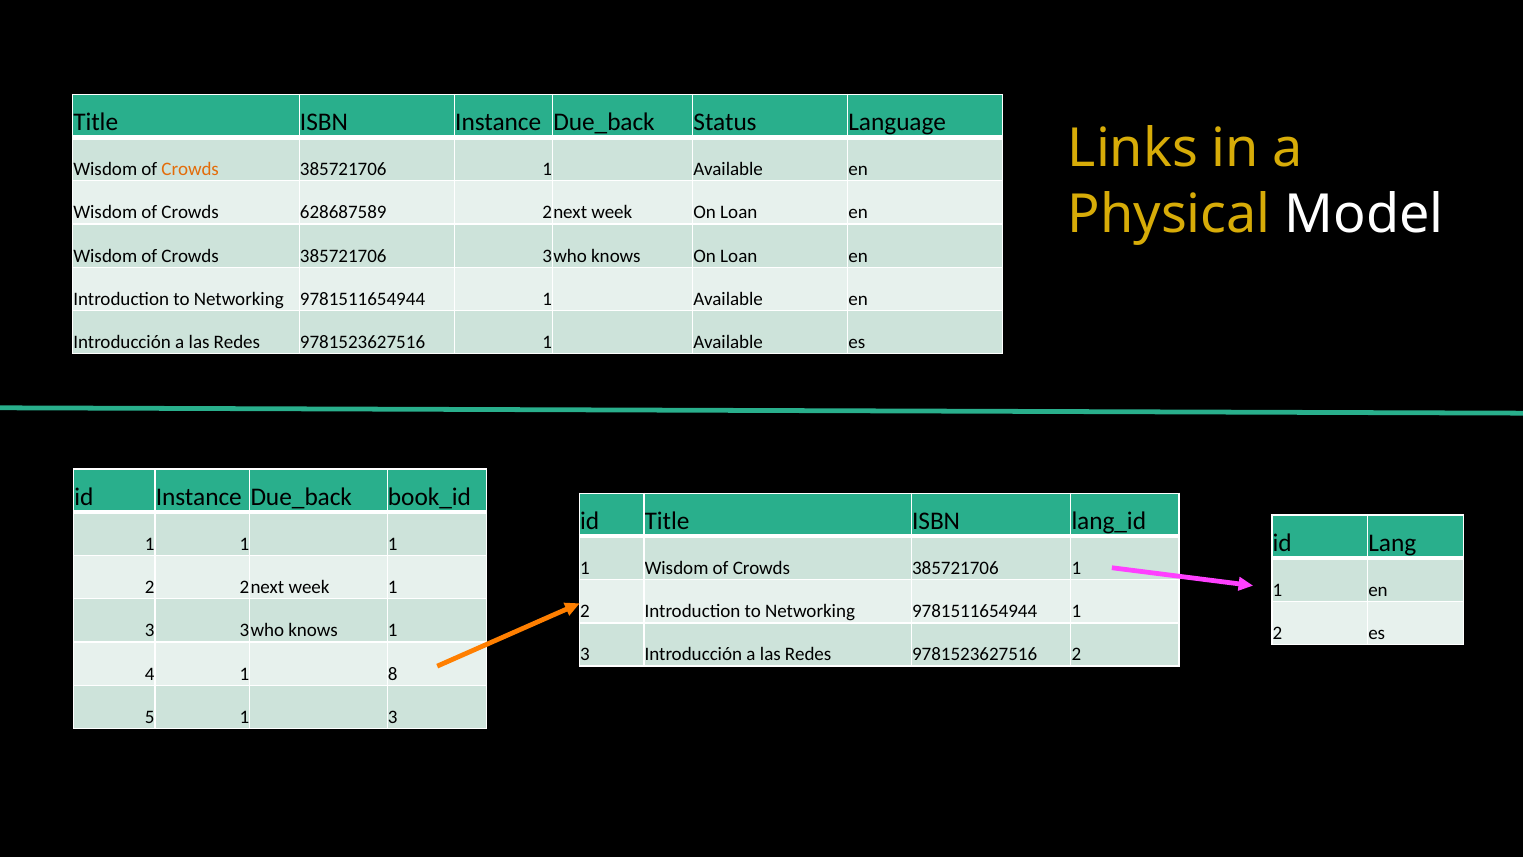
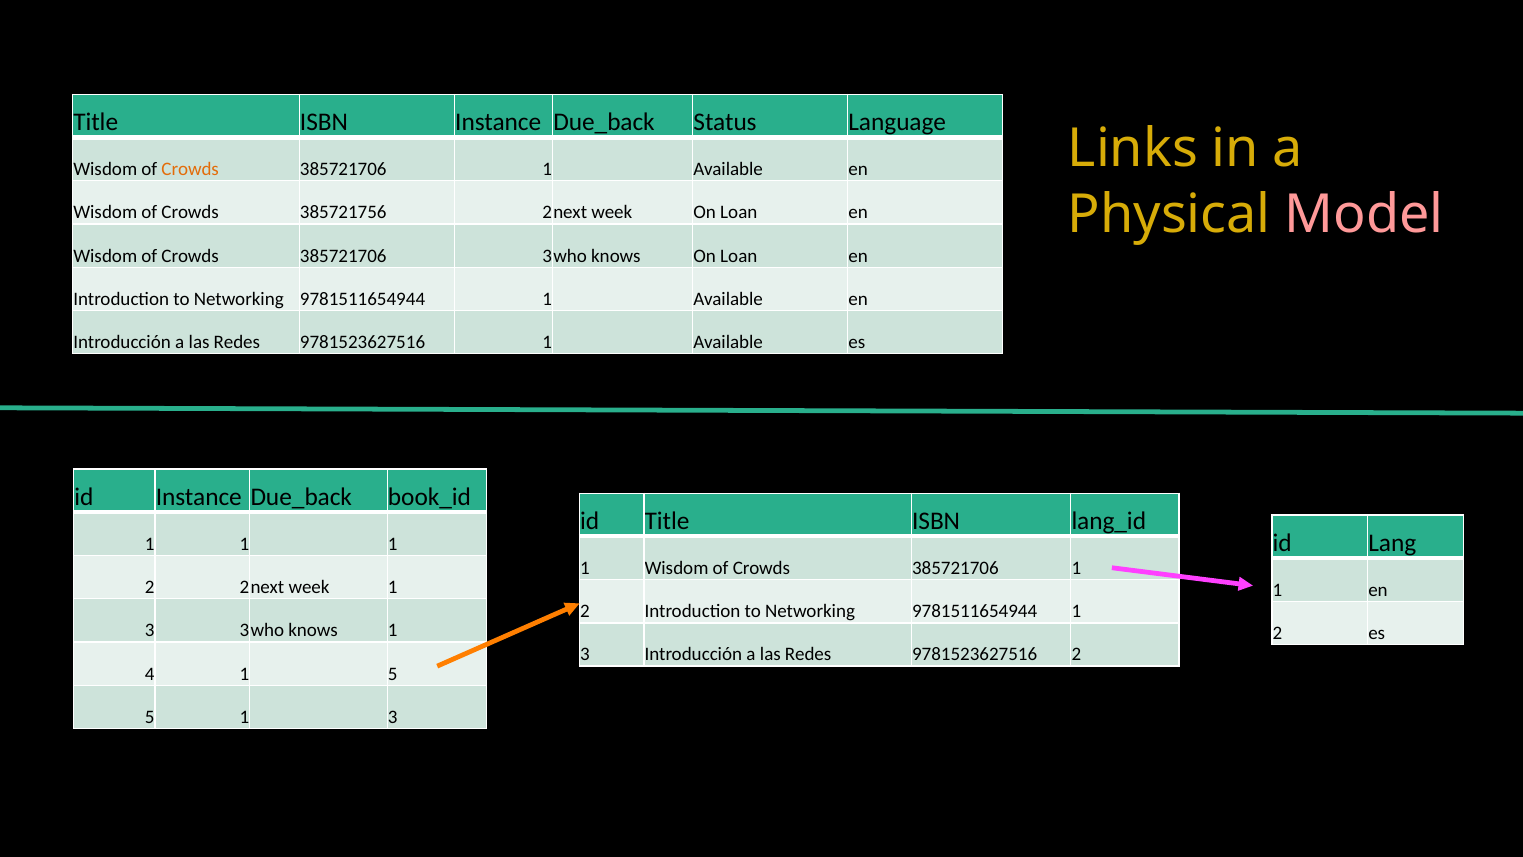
Model colour: white -> pink
628687589: 628687589 -> 385721756
1 8: 8 -> 5
